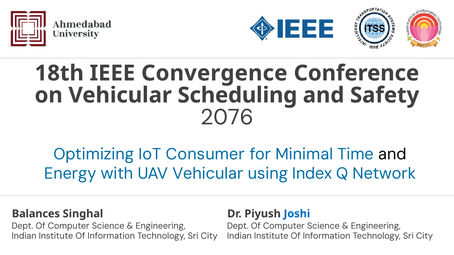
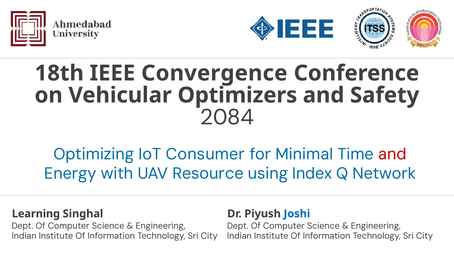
Scheduling: Scheduling -> Optimizers
2076: 2076 -> 2084
and at (392, 154) colour: black -> red
UAV Vehicular: Vehicular -> Resource
Balances: Balances -> Learning
